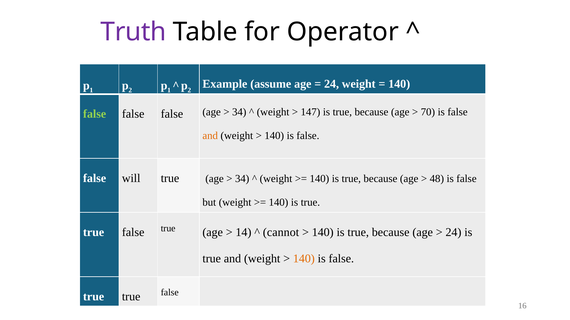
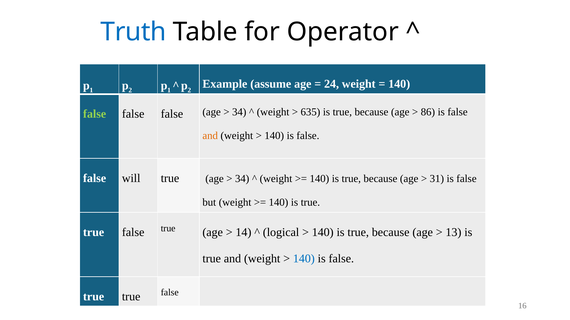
Truth colour: purple -> blue
147: 147 -> 635
70: 70 -> 86
48: 48 -> 31
cannot: cannot -> logical
24 at (453, 233): 24 -> 13
140 at (304, 259) colour: orange -> blue
